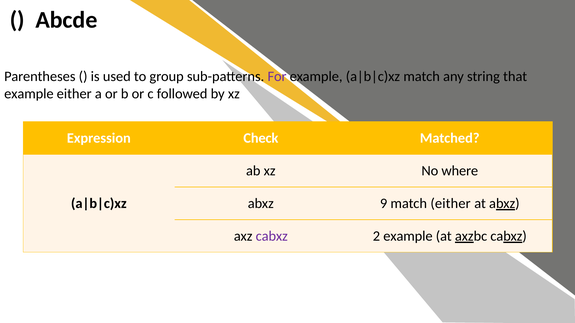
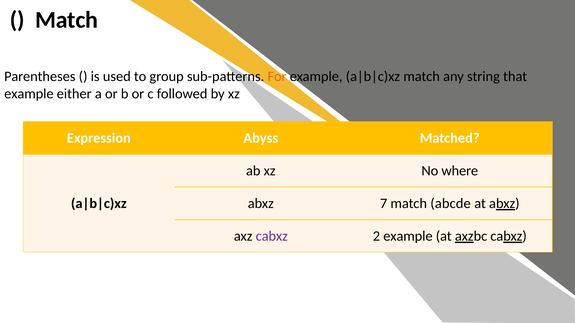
Abcde at (66, 20): Abcde -> Match
For colour: purple -> orange
Check: Check -> Abyss
9: 9 -> 7
match either: either -> abcde
